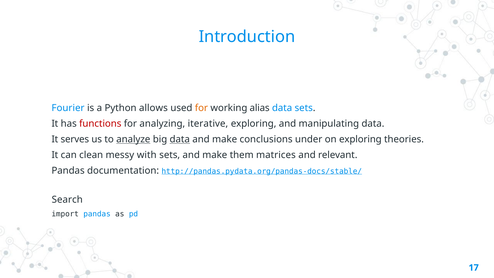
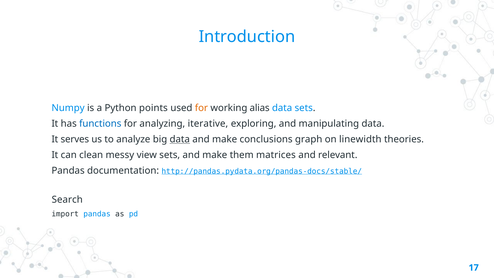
Fourier: Fourier -> Numpy
allows: allows -> points
functions colour: red -> blue
analyze underline: present -> none
under: under -> graph
on exploring: exploring -> linewidth
with: with -> view
